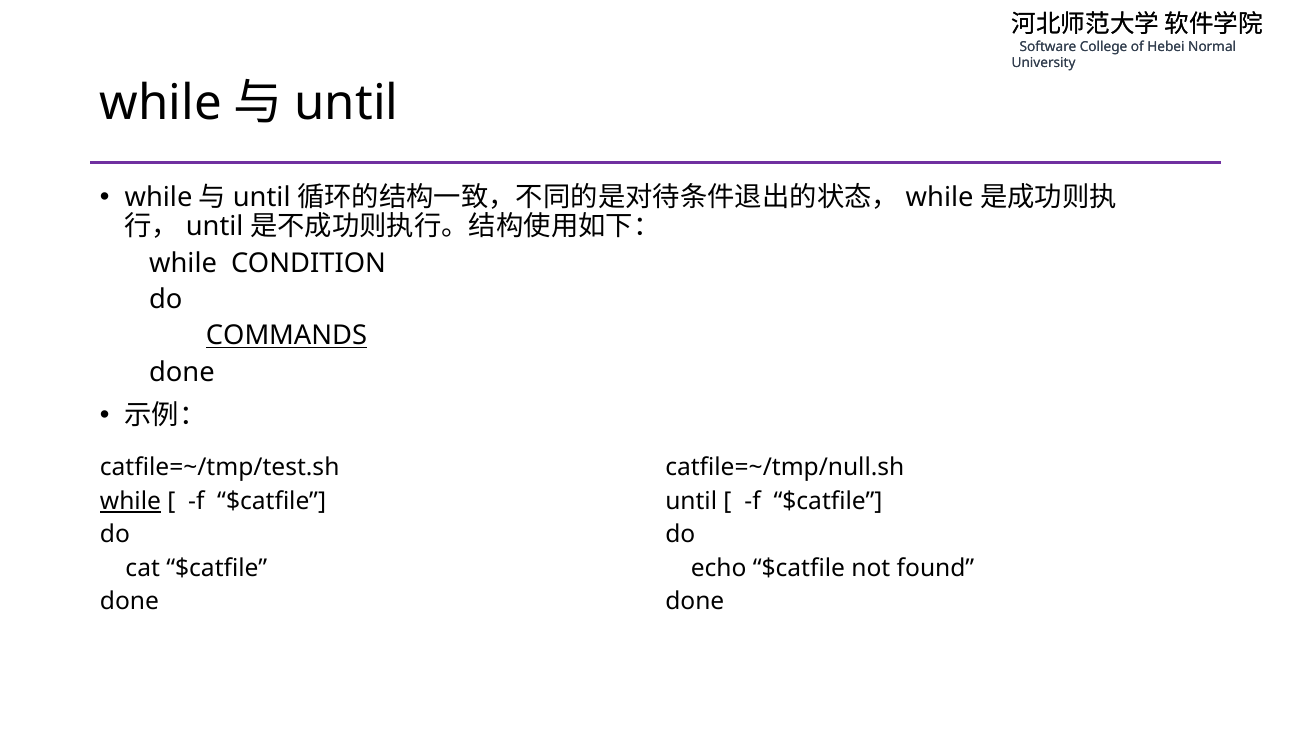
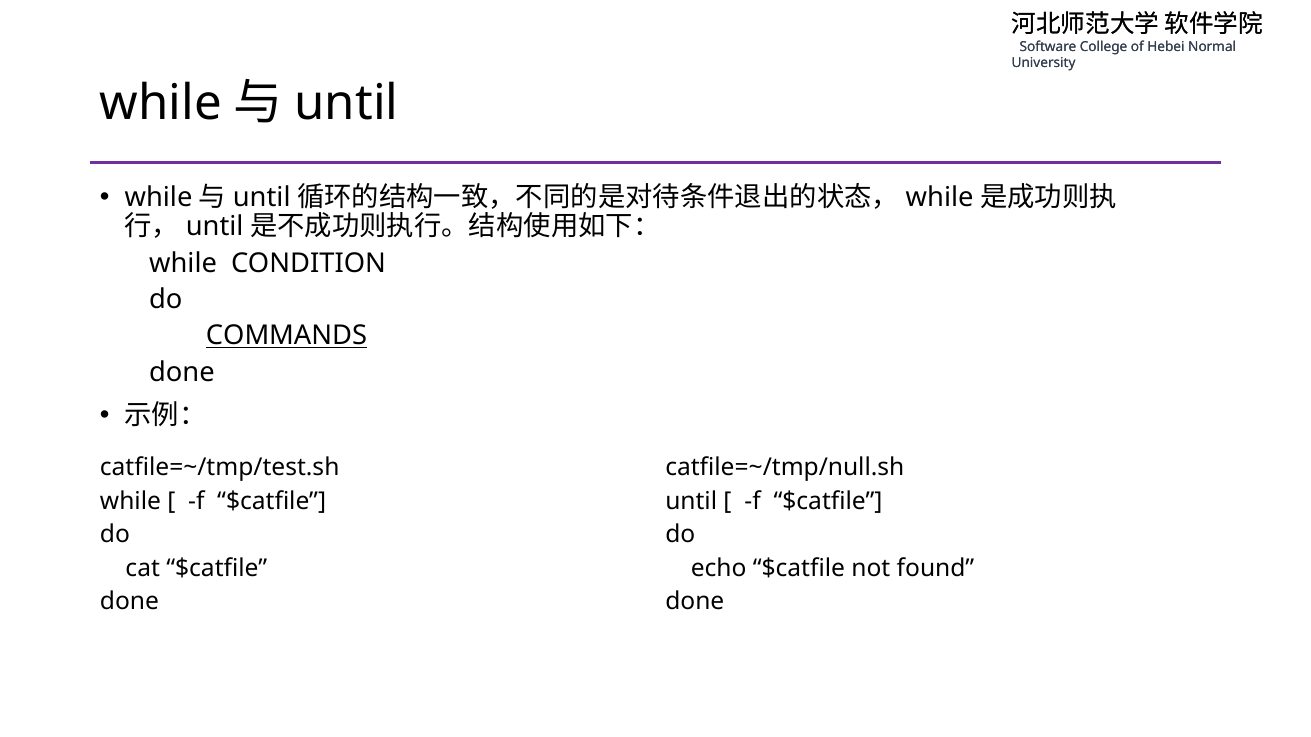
while at (130, 502) underline: present -> none
